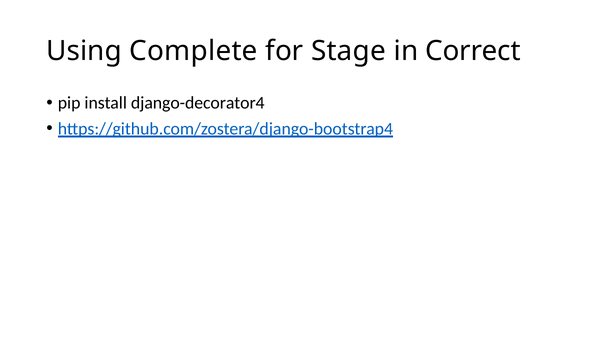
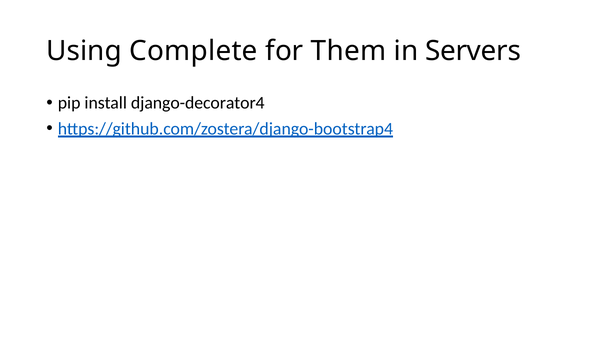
Stage: Stage -> Them
Correct: Correct -> Servers
